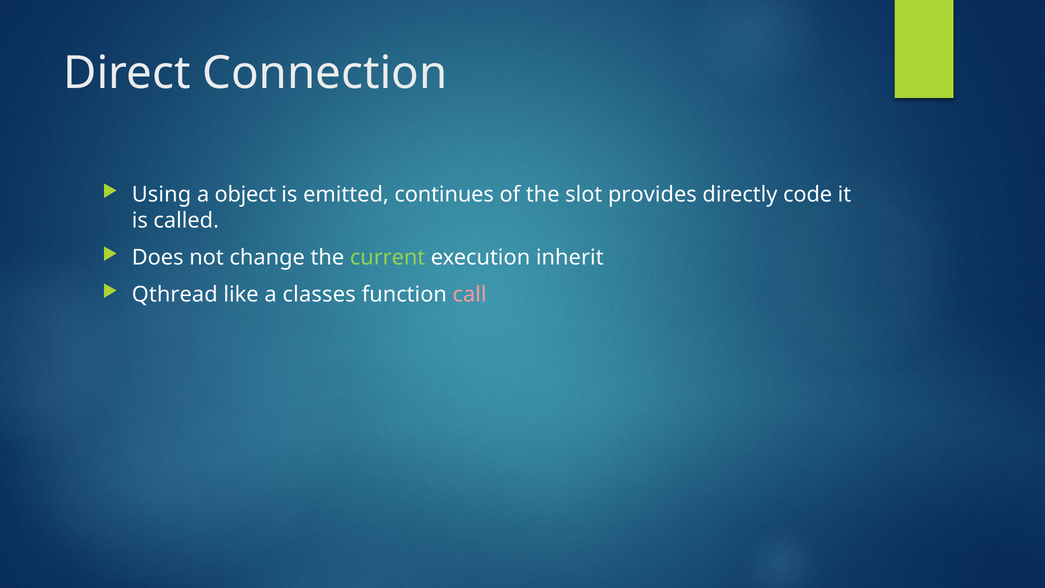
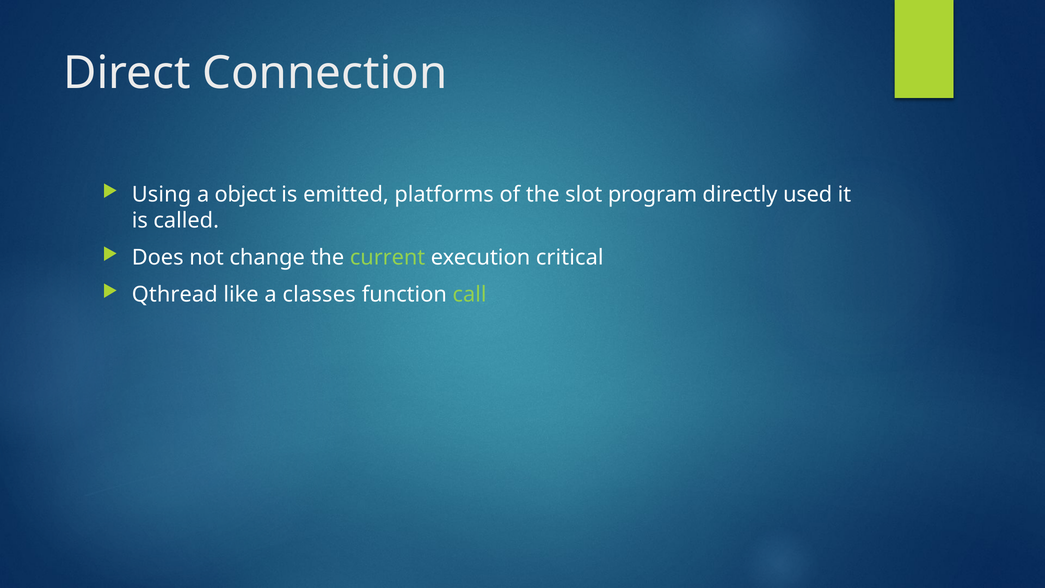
continues: continues -> platforms
provides: provides -> program
code: code -> used
inherit: inherit -> critical
call colour: pink -> light green
